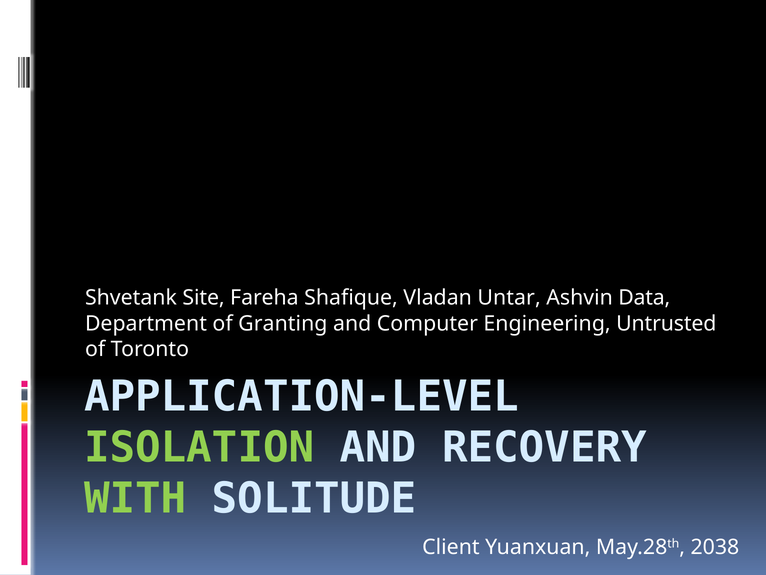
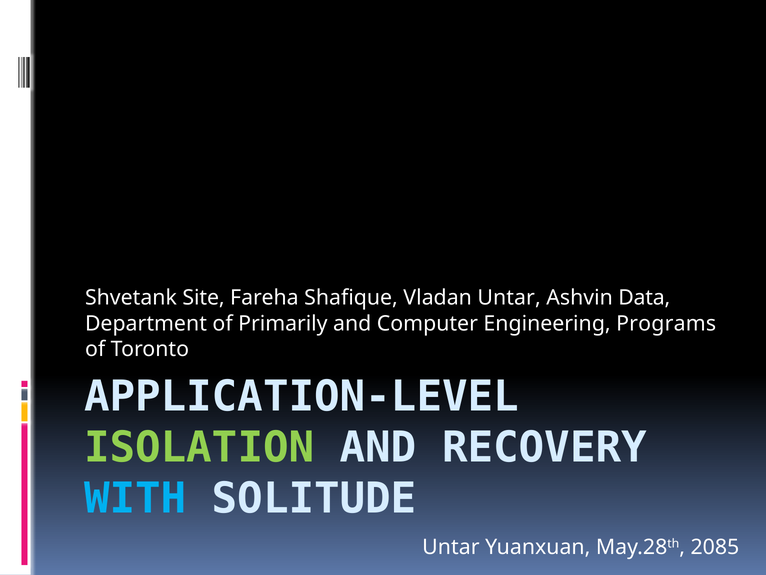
Granting: Granting -> Primarily
Untrusted: Untrusted -> Programs
WITH colour: light green -> light blue
Client at (451, 547): Client -> Untar
2038: 2038 -> 2085
